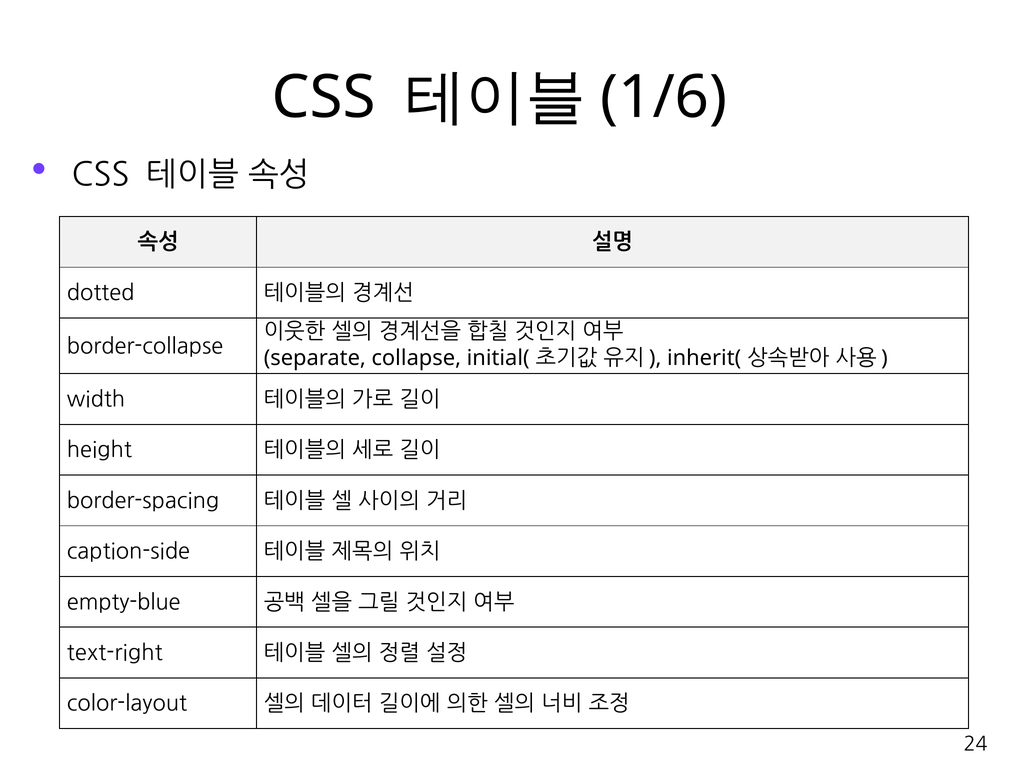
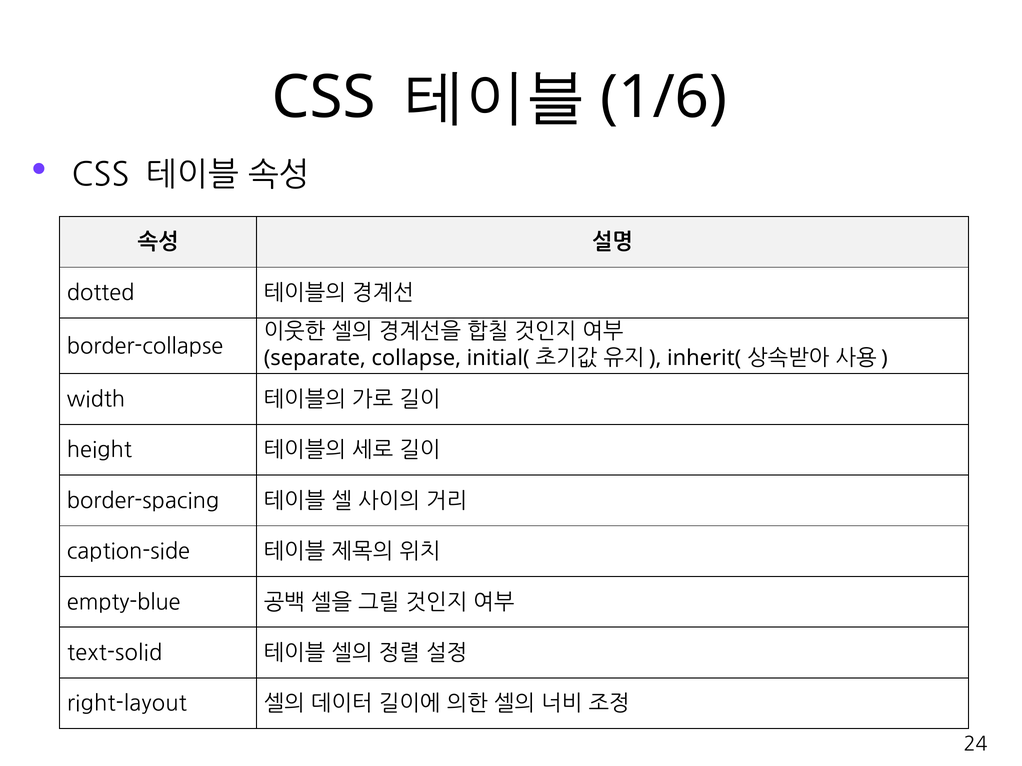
text-right: text-right -> text-solid
color-layout: color-layout -> right-layout
